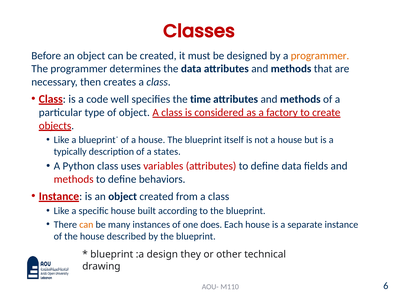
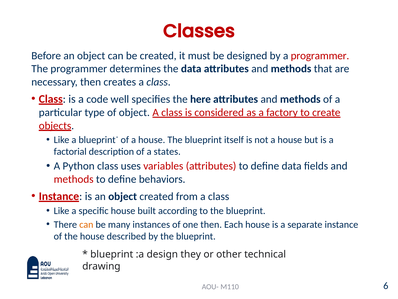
programmer at (320, 56) colour: orange -> red
time: time -> here
typically: typically -> factorial
one does: does -> then
